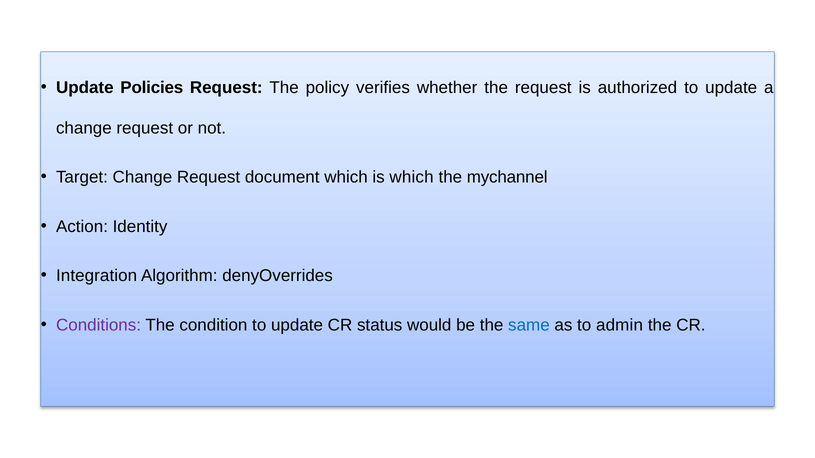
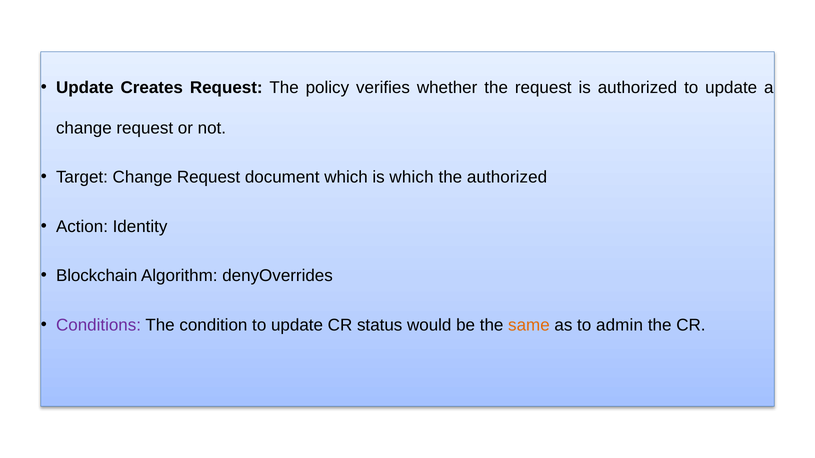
Policies: Policies -> Creates
the mychannel: mychannel -> authorized
Integration: Integration -> Blockchain
same colour: blue -> orange
